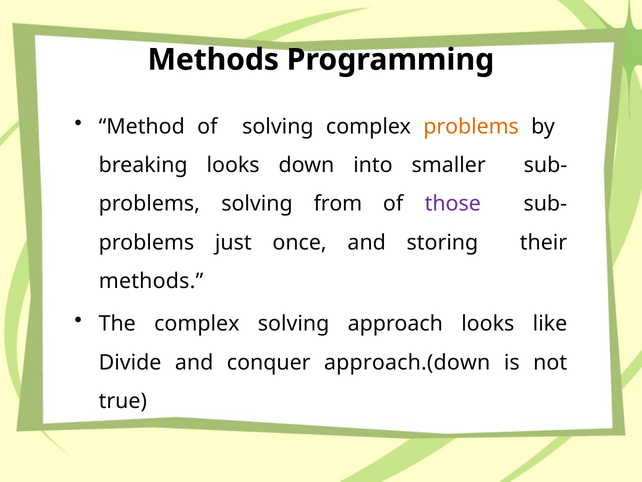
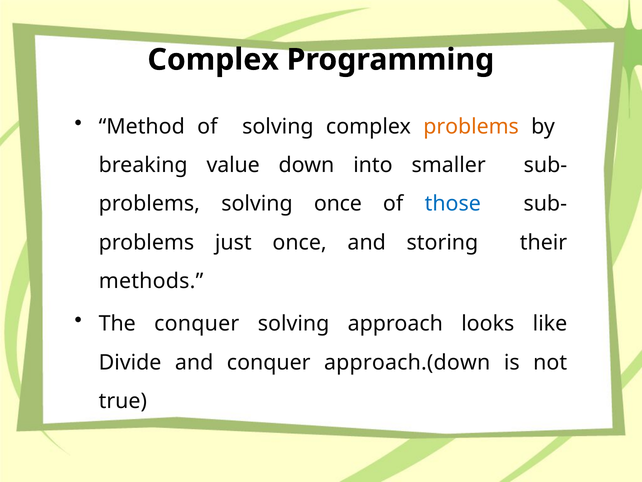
Methods at (213, 60): Methods -> Complex
breaking looks: looks -> value
solving from: from -> once
those colour: purple -> blue
The complex: complex -> conquer
